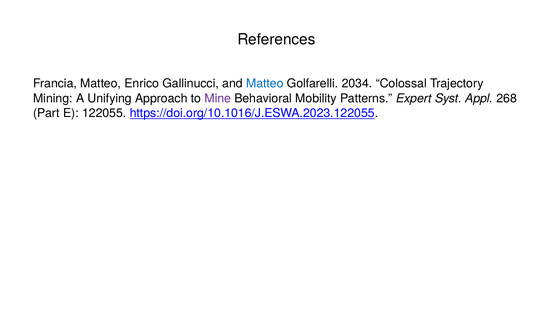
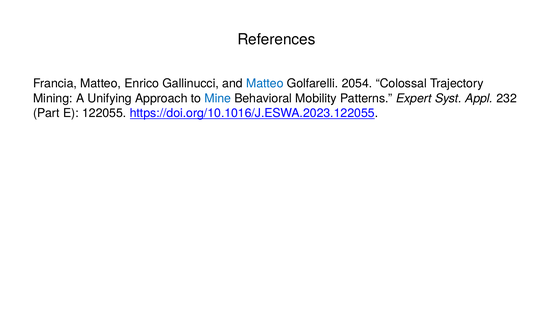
2034: 2034 -> 2054
Mine colour: purple -> blue
268: 268 -> 232
